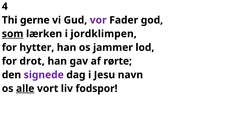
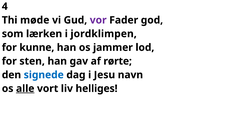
gerne: gerne -> møde
som underline: present -> none
hytter: hytter -> kunne
drot: drot -> sten
signede colour: purple -> blue
fodspor: fodspor -> helliges
